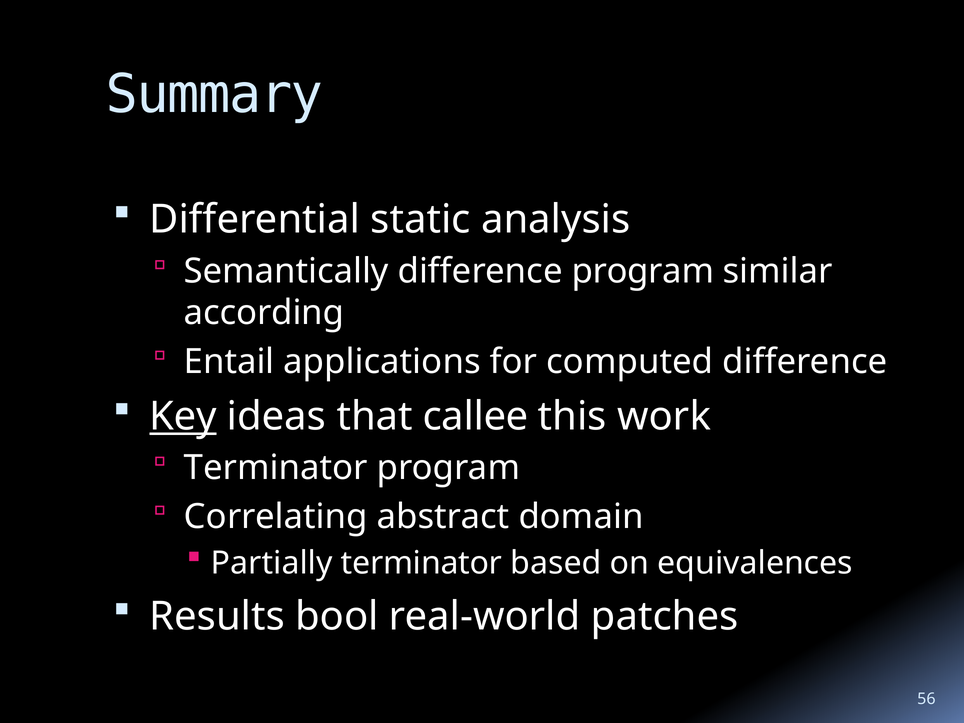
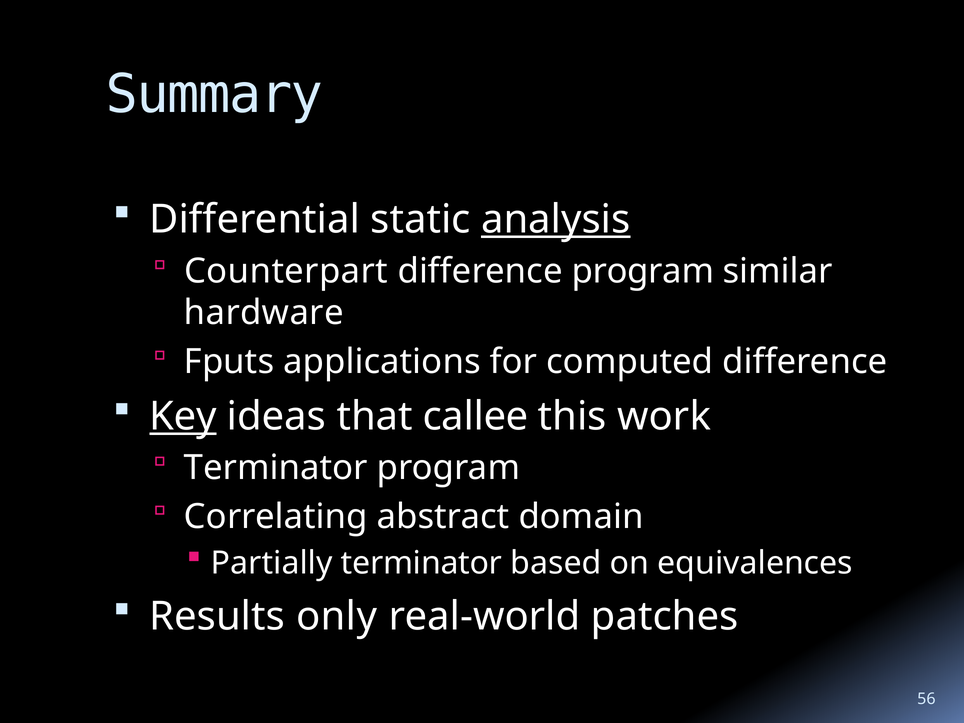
analysis underline: none -> present
Semantically: Semantically -> Counterpart
according: according -> hardware
Entail: Entail -> Fputs
bool: bool -> only
